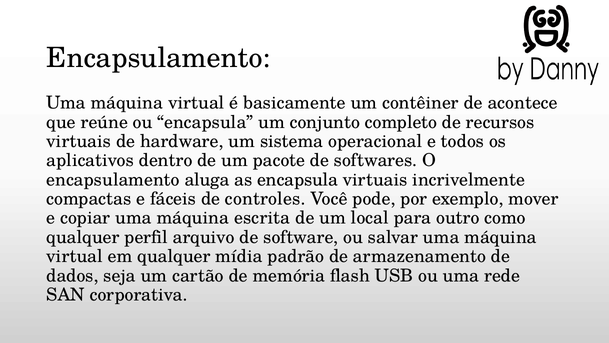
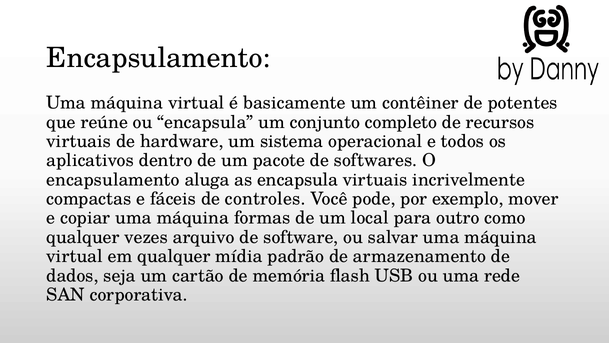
acontece: acontece -> potentes
escrita: escrita -> formas
perfil: perfil -> vezes
